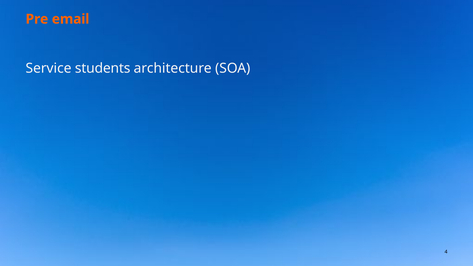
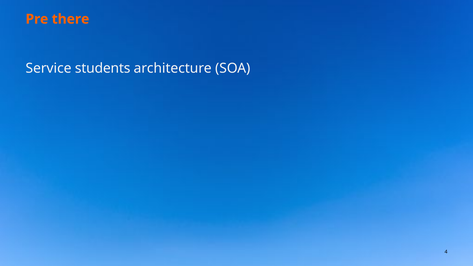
email: email -> there
